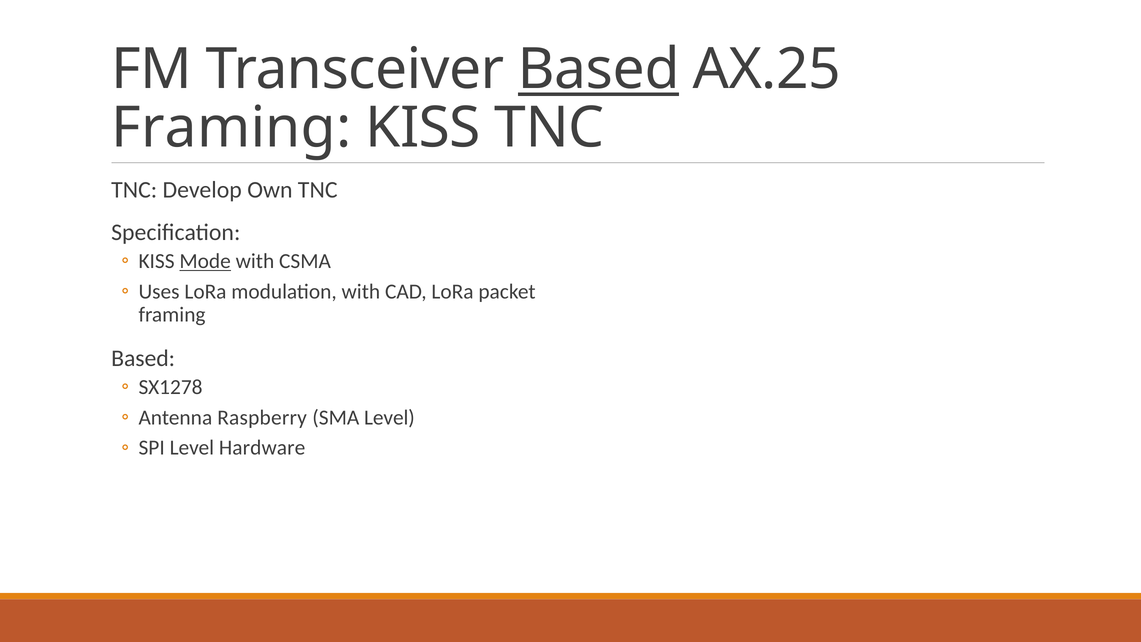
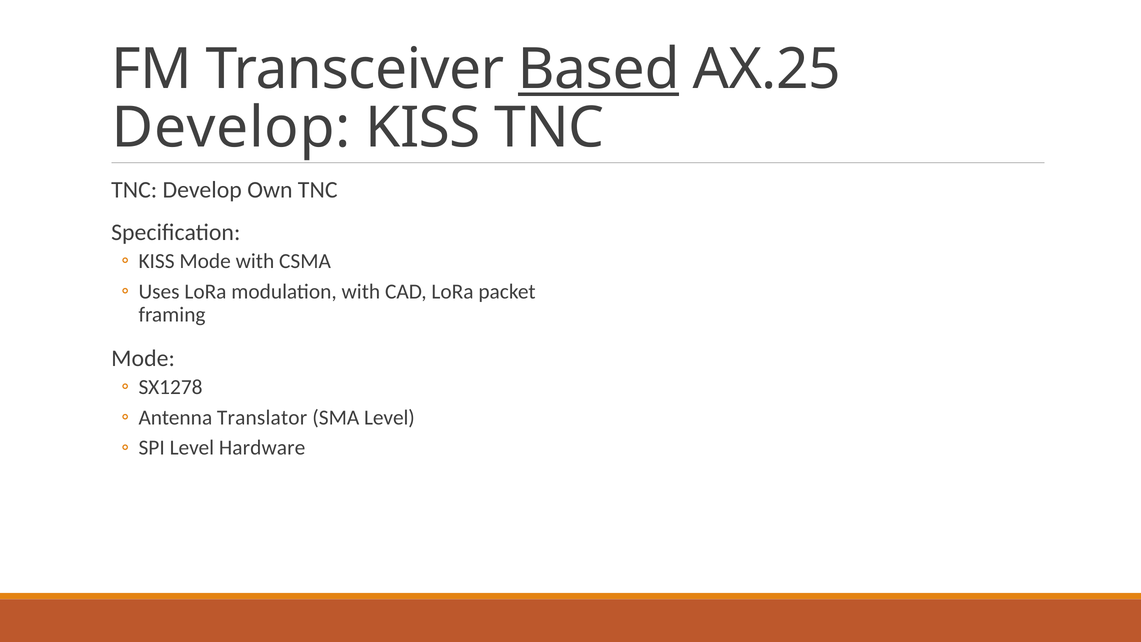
Framing at (231, 128): Framing -> Develop
Mode at (205, 261) underline: present -> none
Based at (143, 358): Based -> Mode
Raspberry: Raspberry -> Translator
